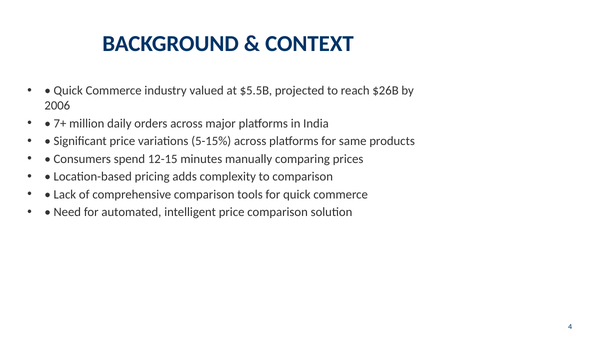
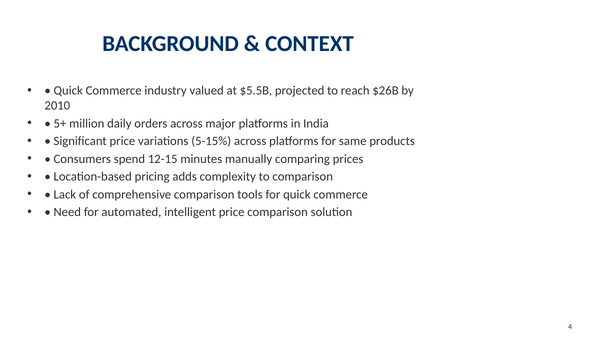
2006: 2006 -> 2010
7+: 7+ -> 5+
